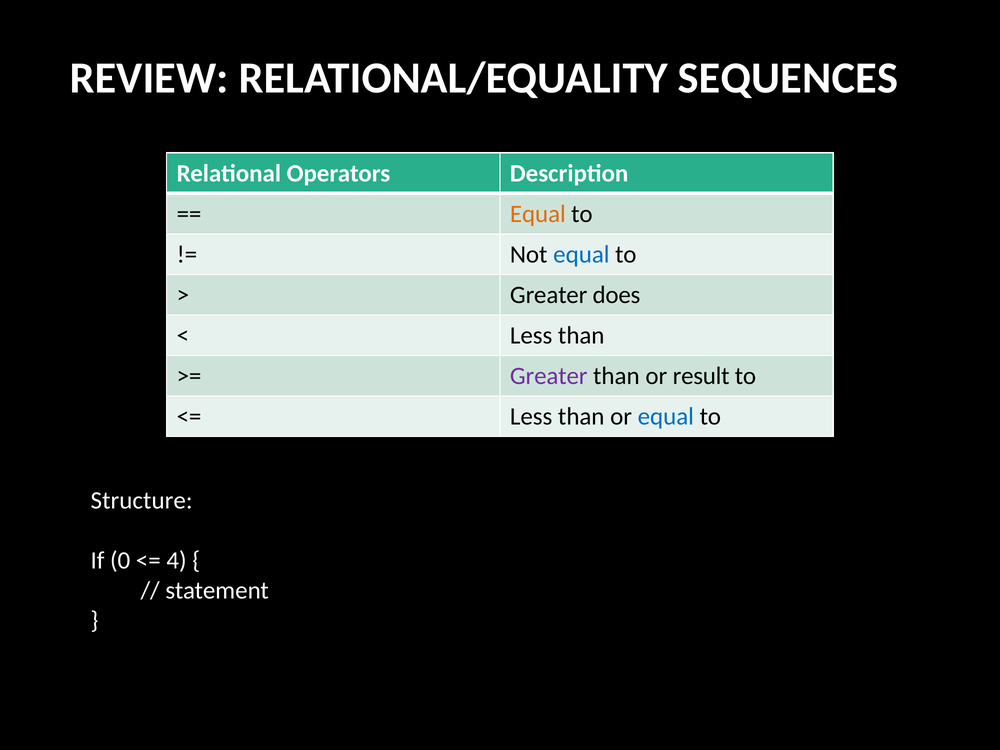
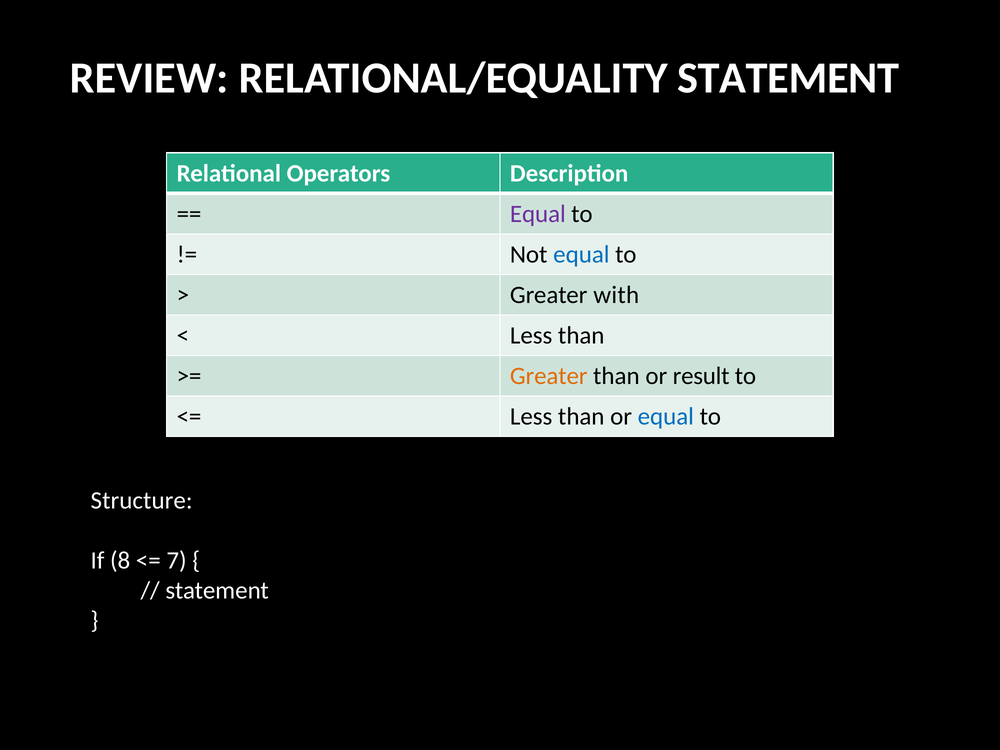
RELATIONAL/EQUALITY SEQUENCES: SEQUENCES -> STATEMENT
Equal at (538, 214) colour: orange -> purple
does: does -> with
Greater at (549, 376) colour: purple -> orange
0: 0 -> 8
4: 4 -> 7
